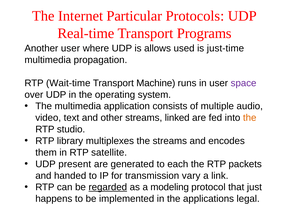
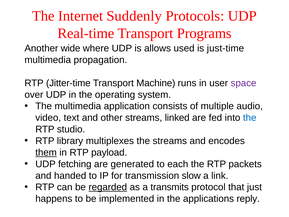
Particular: Particular -> Suddenly
Another user: user -> wide
Wait-time: Wait-time -> Jitter-time
the at (250, 118) colour: orange -> blue
them underline: none -> present
satellite: satellite -> payload
present: present -> fetching
vary: vary -> slow
modeling: modeling -> transmits
legal: legal -> reply
